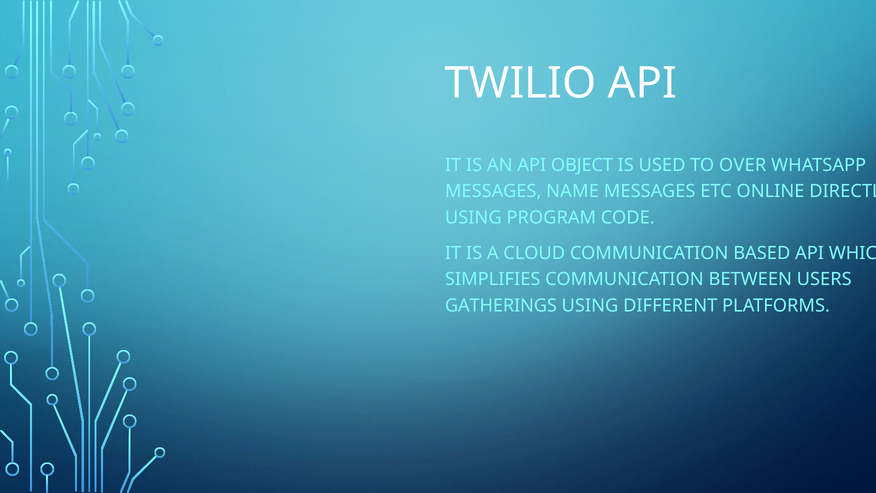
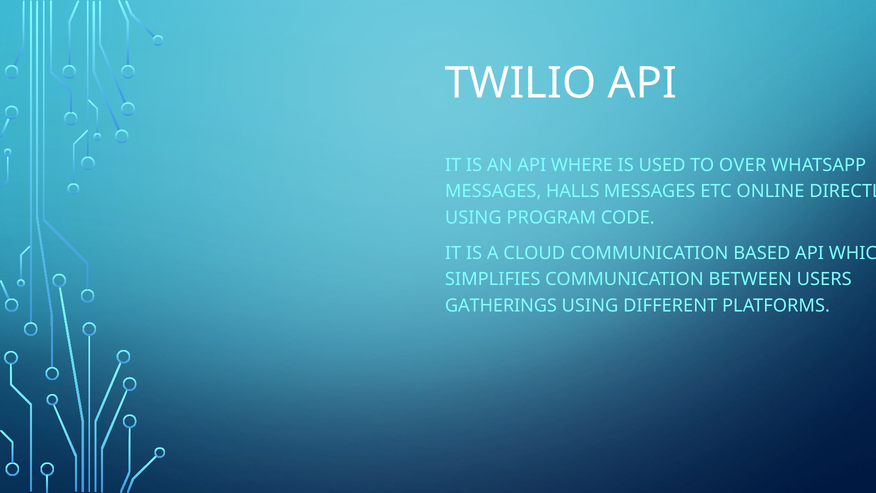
OBJECT: OBJECT -> WHERE
NAME: NAME -> HALLS
